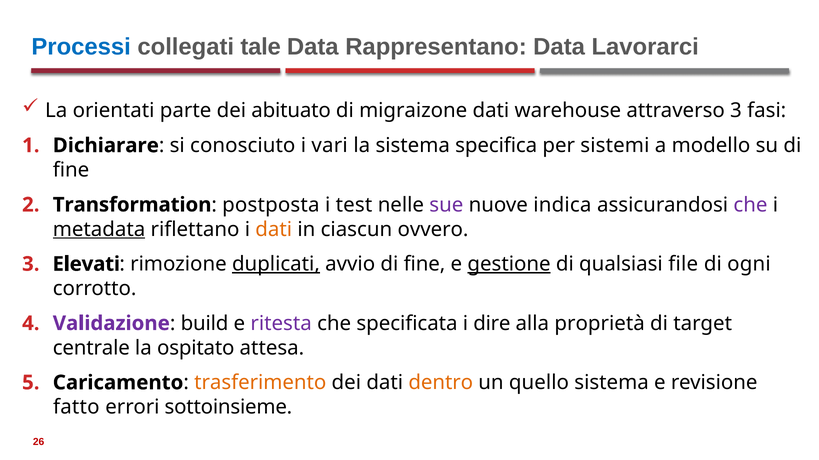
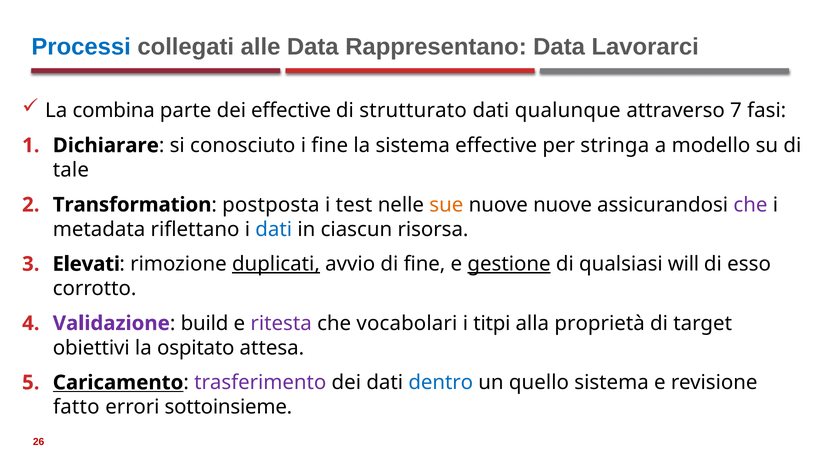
tale: tale -> alle
orientati: orientati -> combina
dei abituato: abituato -> effective
migraizone: migraizone -> strutturato
warehouse: warehouse -> qualunque
attraverso 3: 3 -> 7
i vari: vari -> fine
sistema specifica: specifica -> effective
sistemi: sistemi -> stringa
fine at (71, 170): fine -> tale
sue colour: purple -> orange
nuove indica: indica -> nuove
metadata underline: present -> none
dati at (274, 230) colour: orange -> blue
ovvero: ovvero -> risorsa
file: file -> will
ogni: ogni -> esso
specificata: specificata -> vocabolari
dire: dire -> titpi
centrale: centrale -> obiettivi
Caricamento underline: none -> present
trasferimento colour: orange -> purple
dentro colour: orange -> blue
